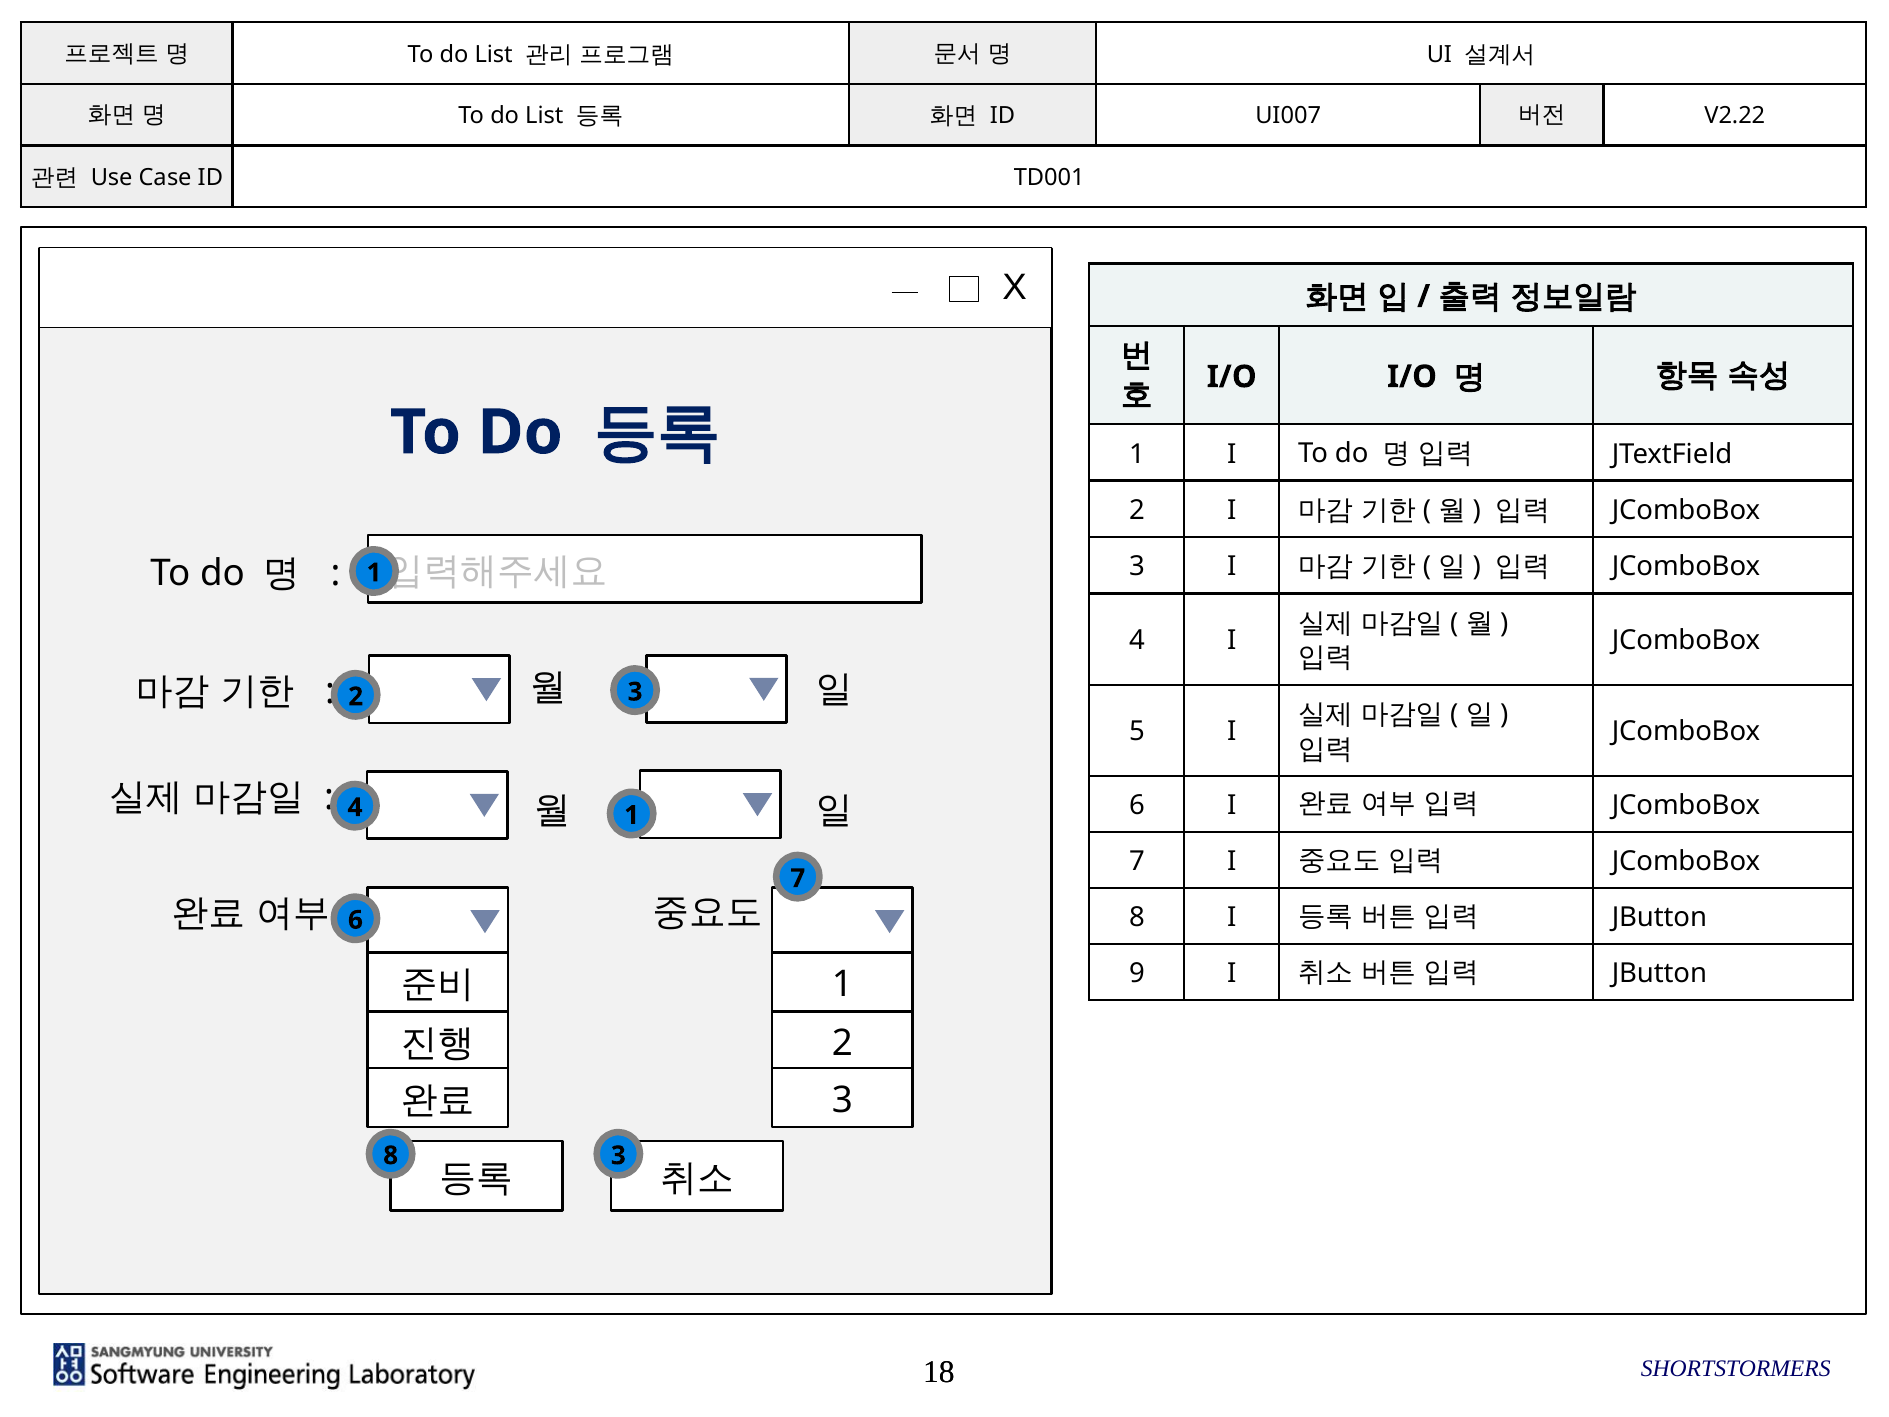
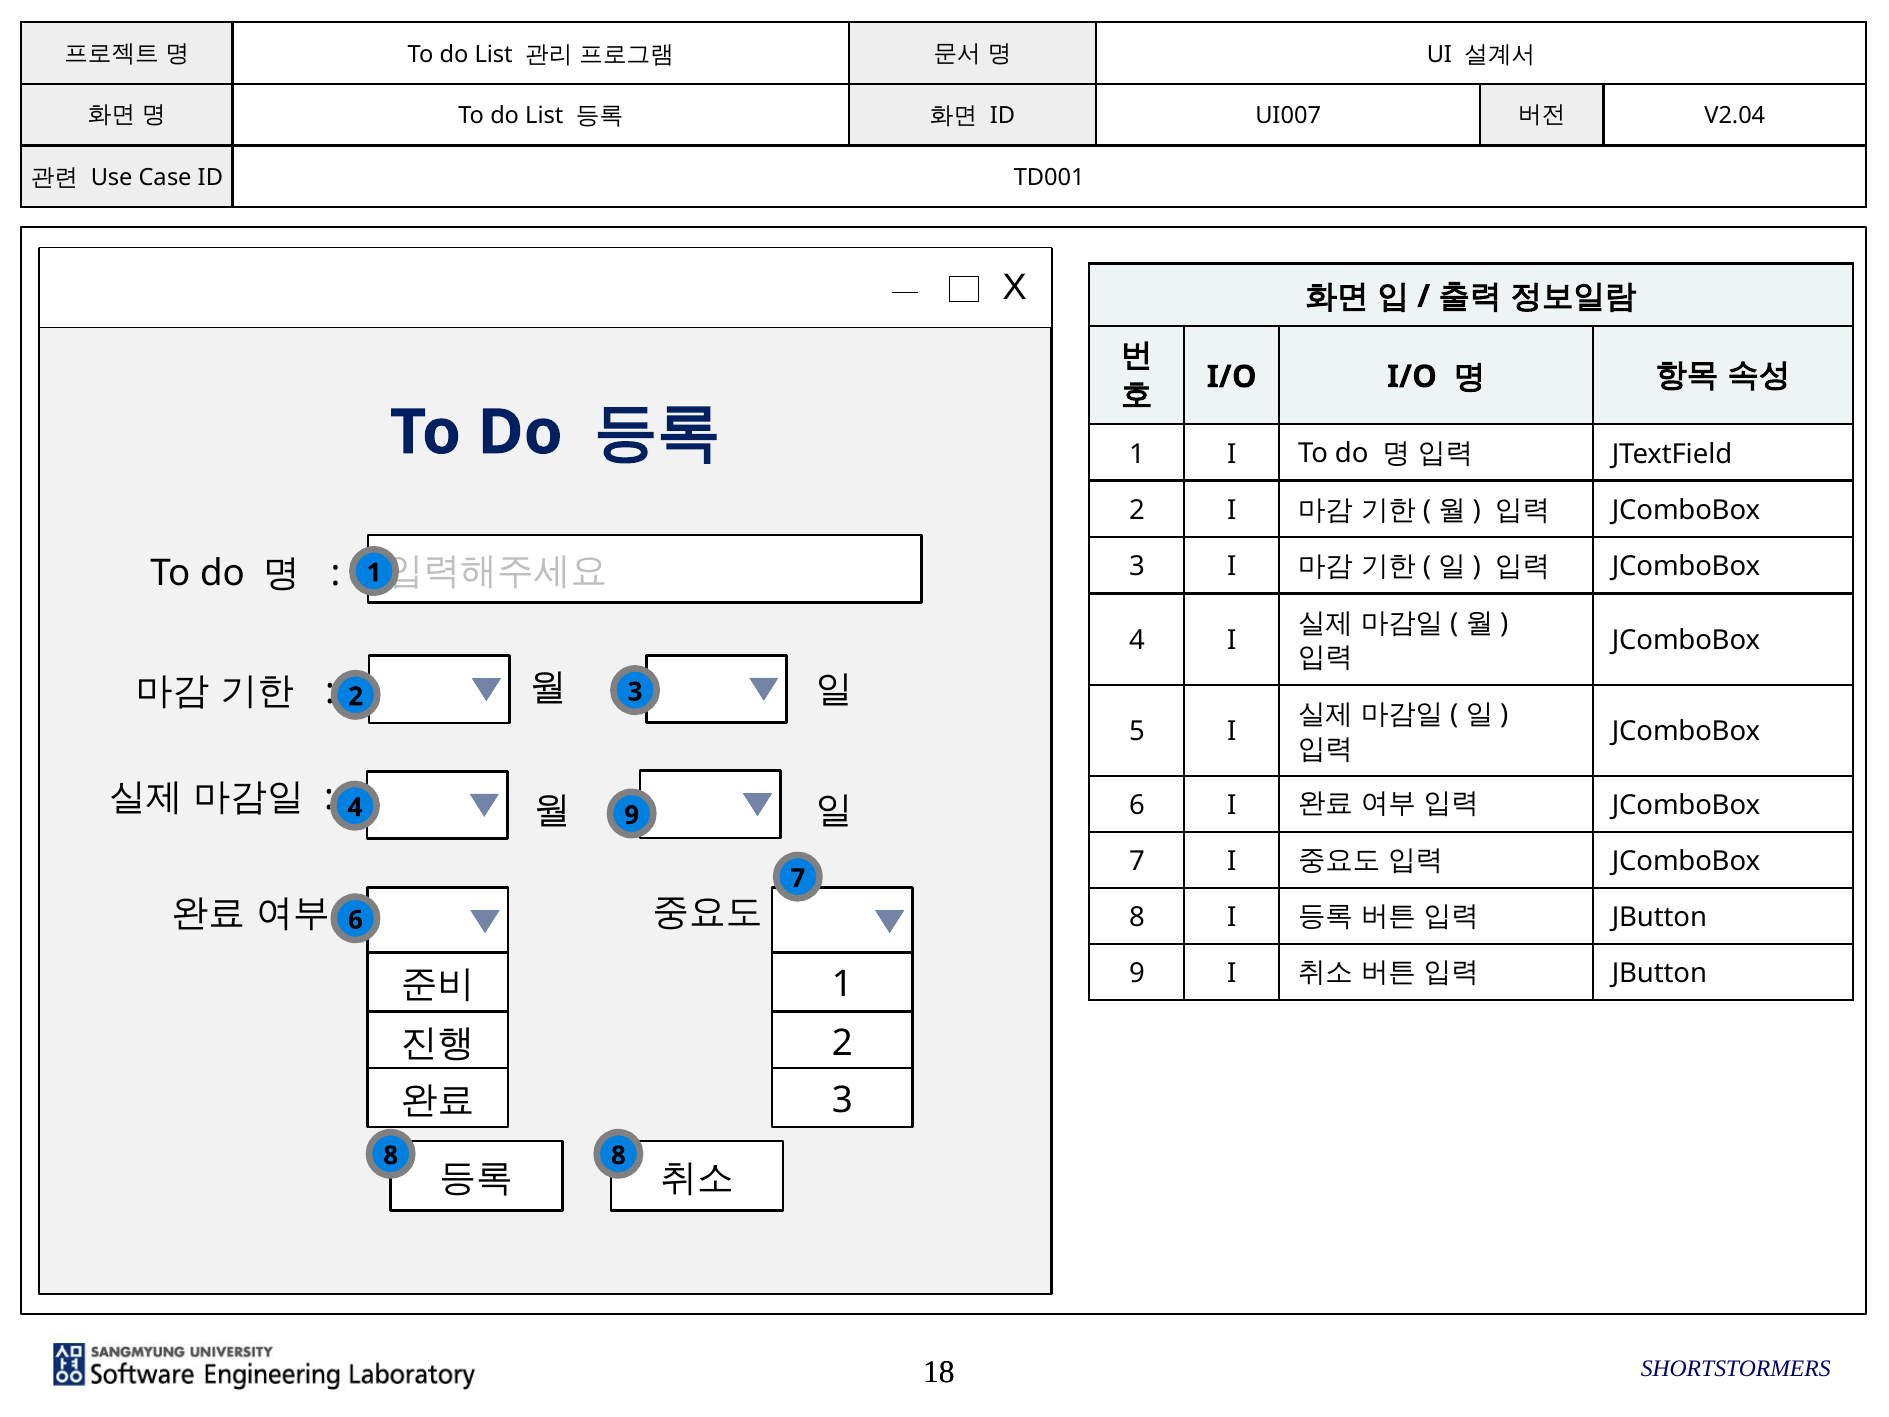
V2.22: V2.22 -> V2.04
4 1: 1 -> 9
8 3: 3 -> 8
